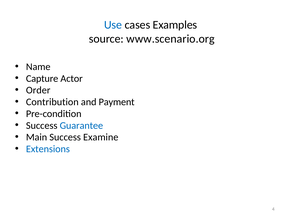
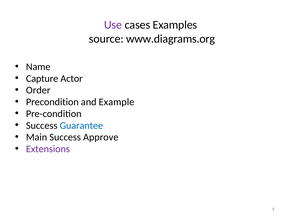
Use colour: blue -> purple
www.scenario.org: www.scenario.org -> www.diagrams.org
Contribution: Contribution -> Precondition
Payment: Payment -> Example
Examine: Examine -> Approve
Extensions colour: blue -> purple
